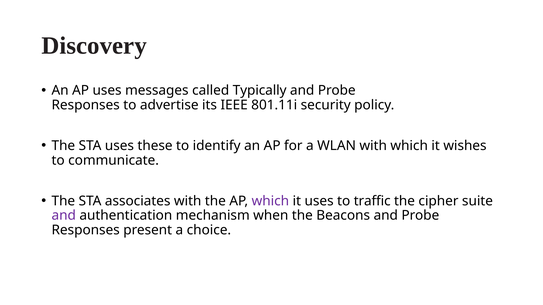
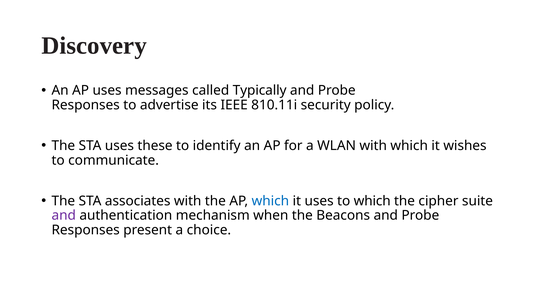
801.11i: 801.11i -> 810.11i
which at (270, 201) colour: purple -> blue
to traffic: traffic -> which
